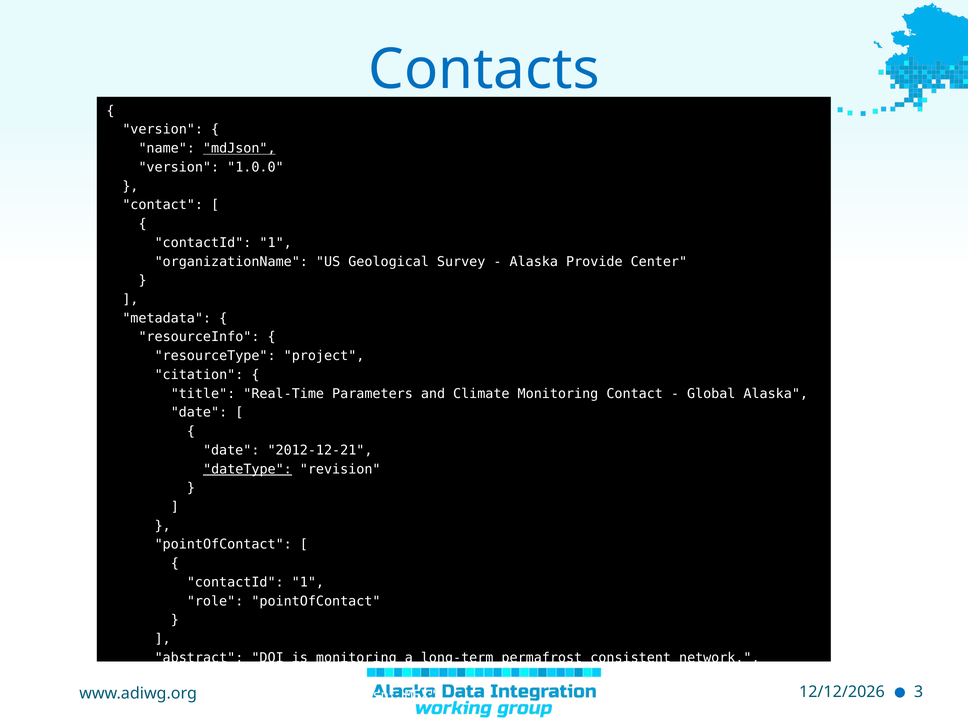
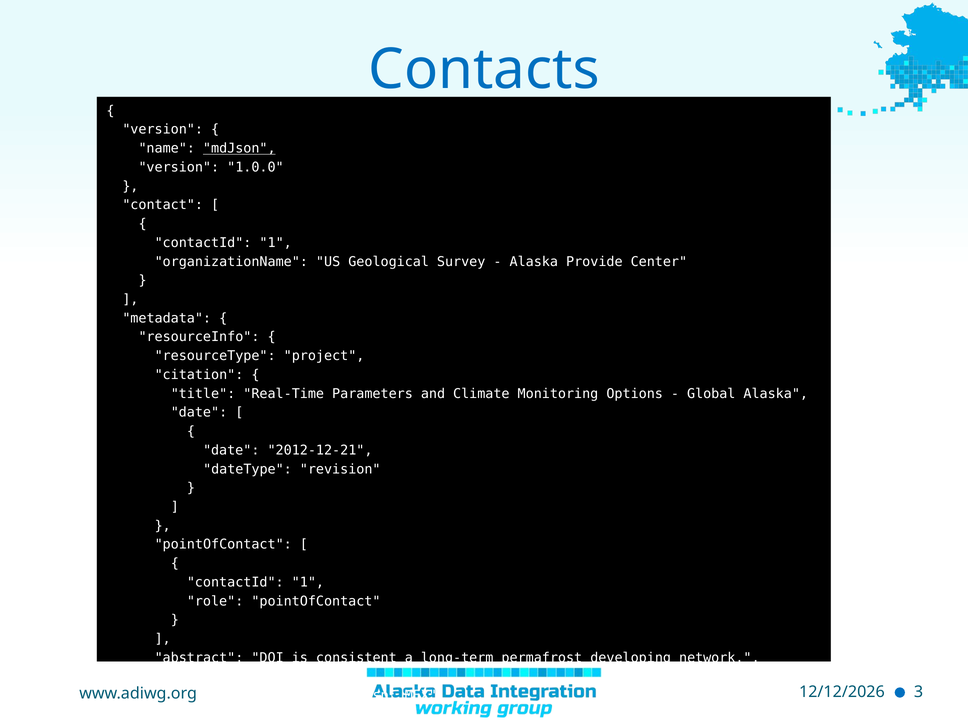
Monitoring Contact: Contact -> Options
dateType underline: present -> none
is monitoring: monitoring -> consistent
consistent: consistent -> developing
